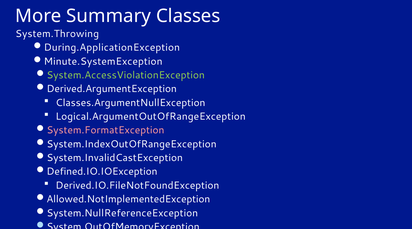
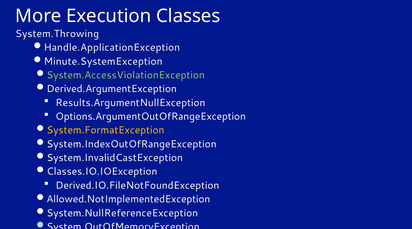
Summary: Summary -> Execution
During.ApplicationException: During.ApplicationException -> Handle.ApplicationException
Classes.ArgumentNullException: Classes.ArgumentNullException -> Results.ArgumentNullException
Logical.ArgumentOutOfRangeException: Logical.ArgumentOutOfRangeException -> Options.ArgumentOutOfRangeException
System.FormatException colour: pink -> yellow
Defined.IO.IOException: Defined.IO.IOException -> Classes.IO.IOException
